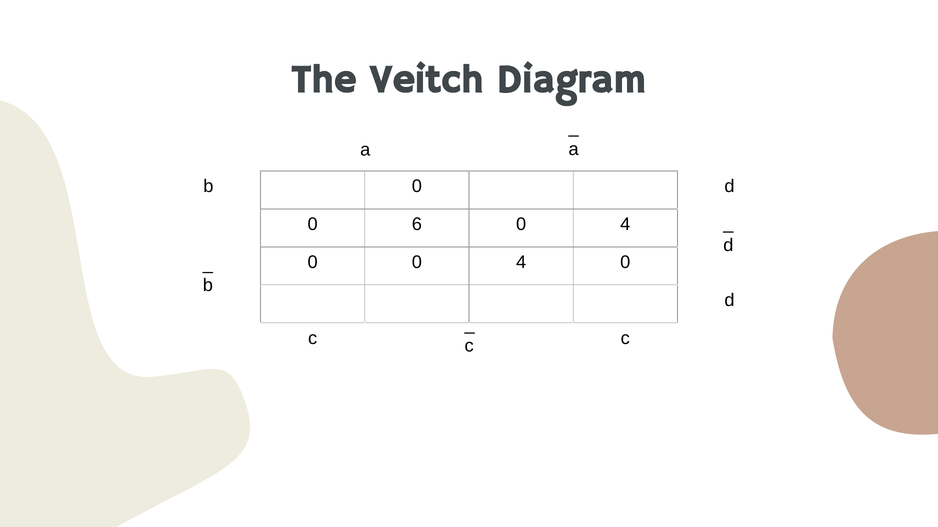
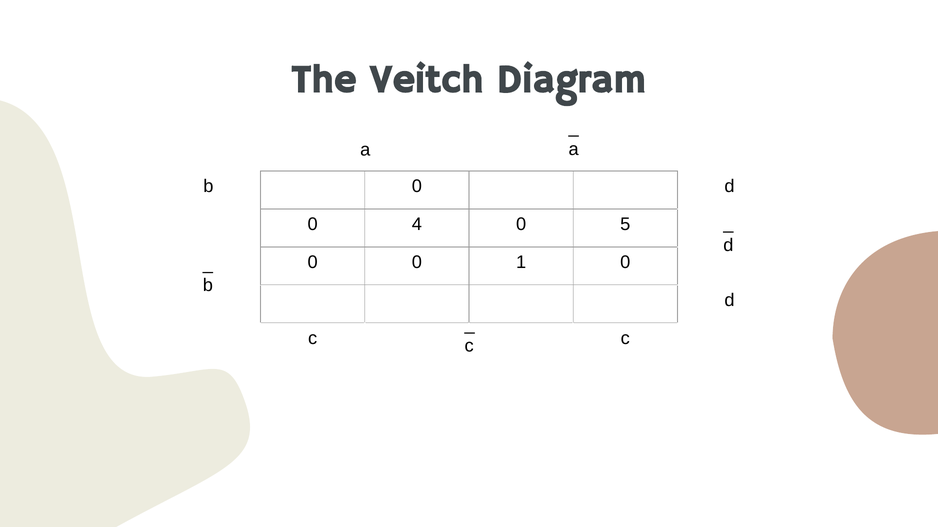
6: 6 -> 4
4 at (625, 224): 4 -> 5
0 0 4: 4 -> 1
